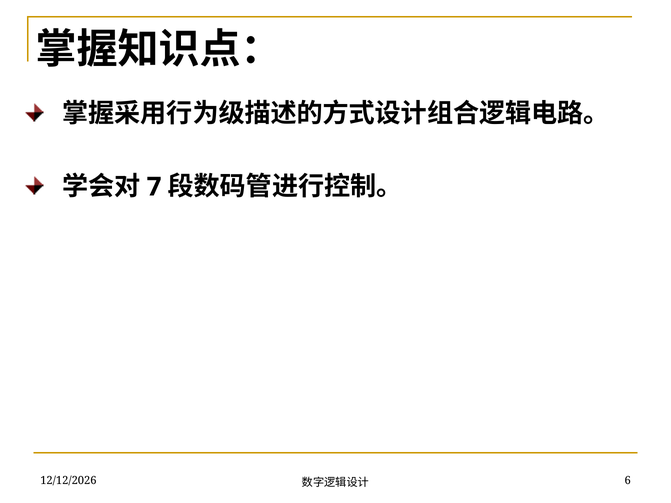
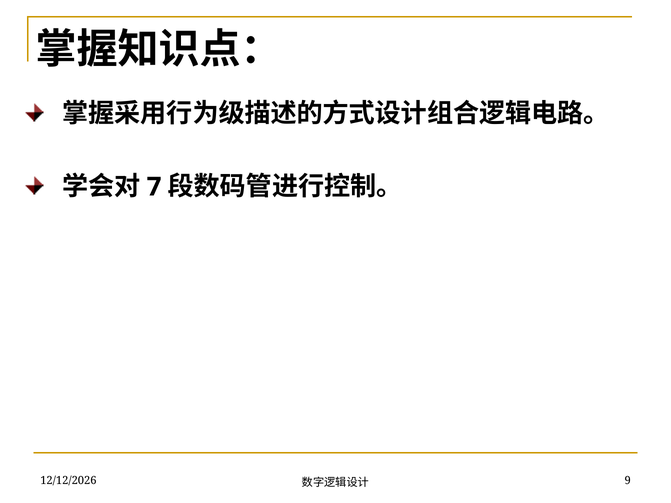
6: 6 -> 9
